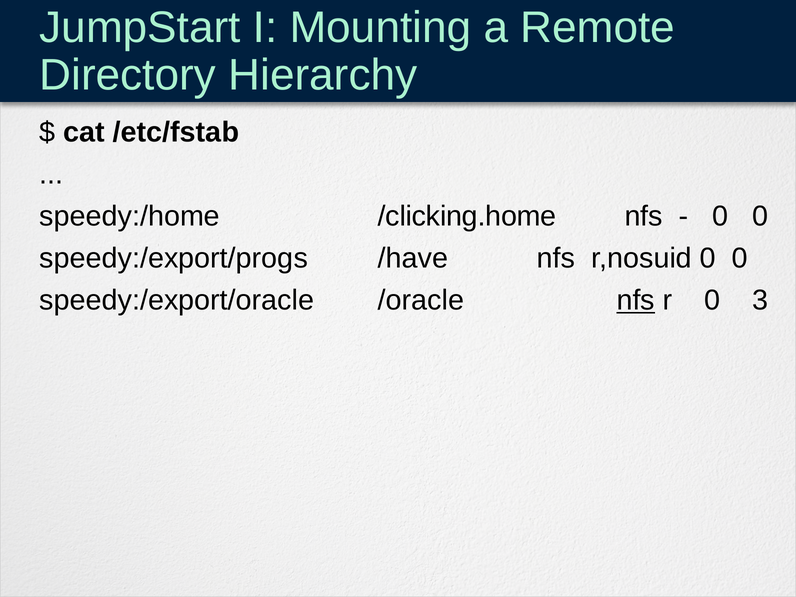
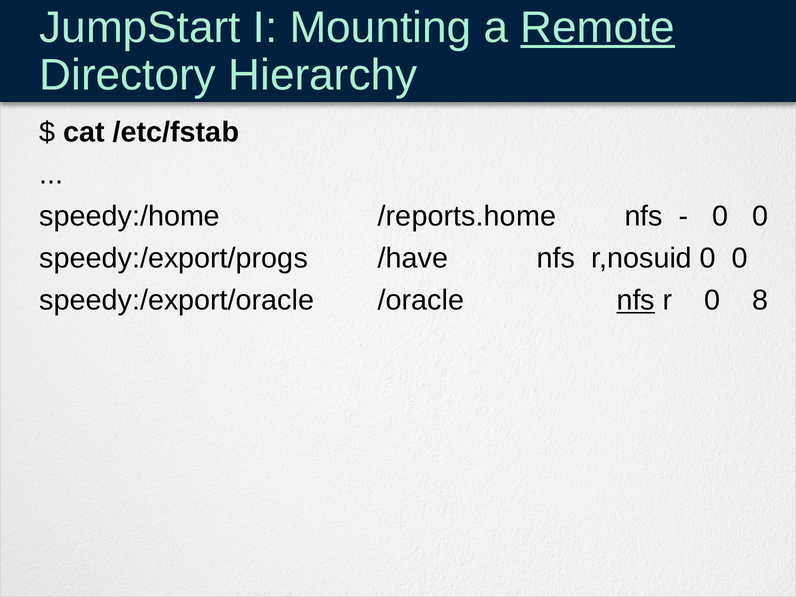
Remote underline: none -> present
/clicking.home: /clicking.home -> /reports.home
3: 3 -> 8
